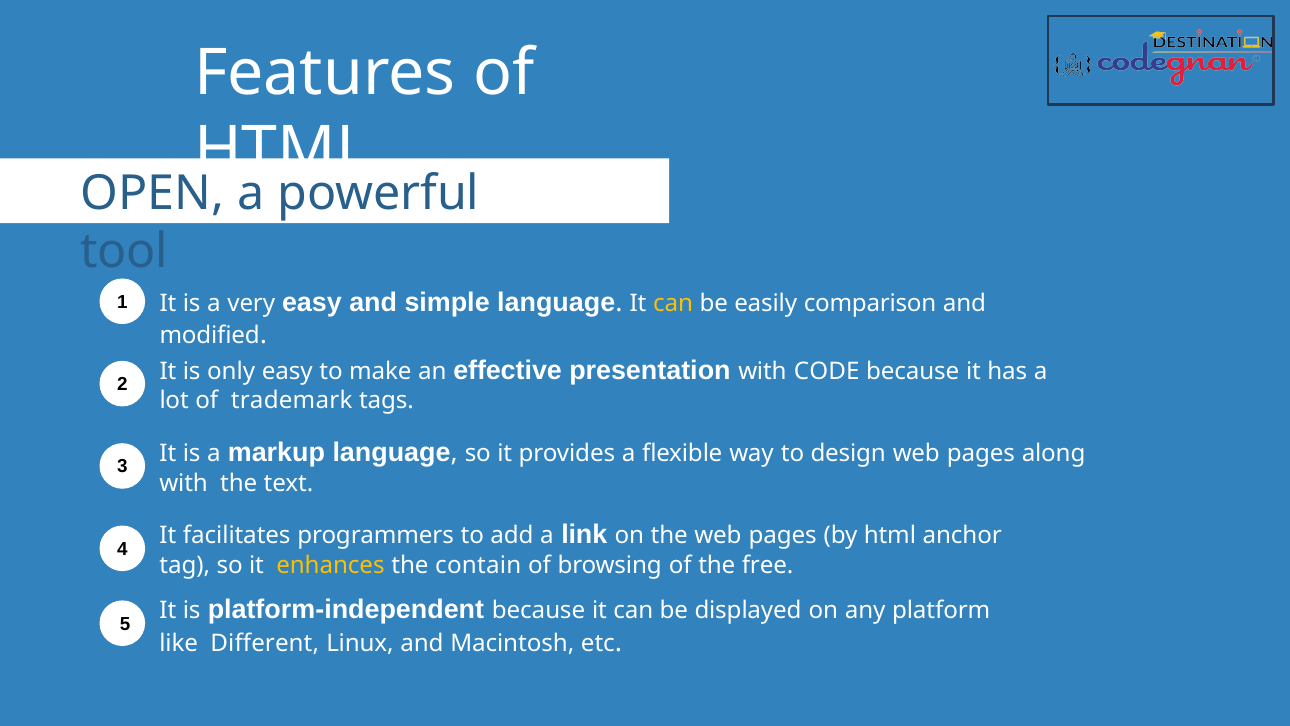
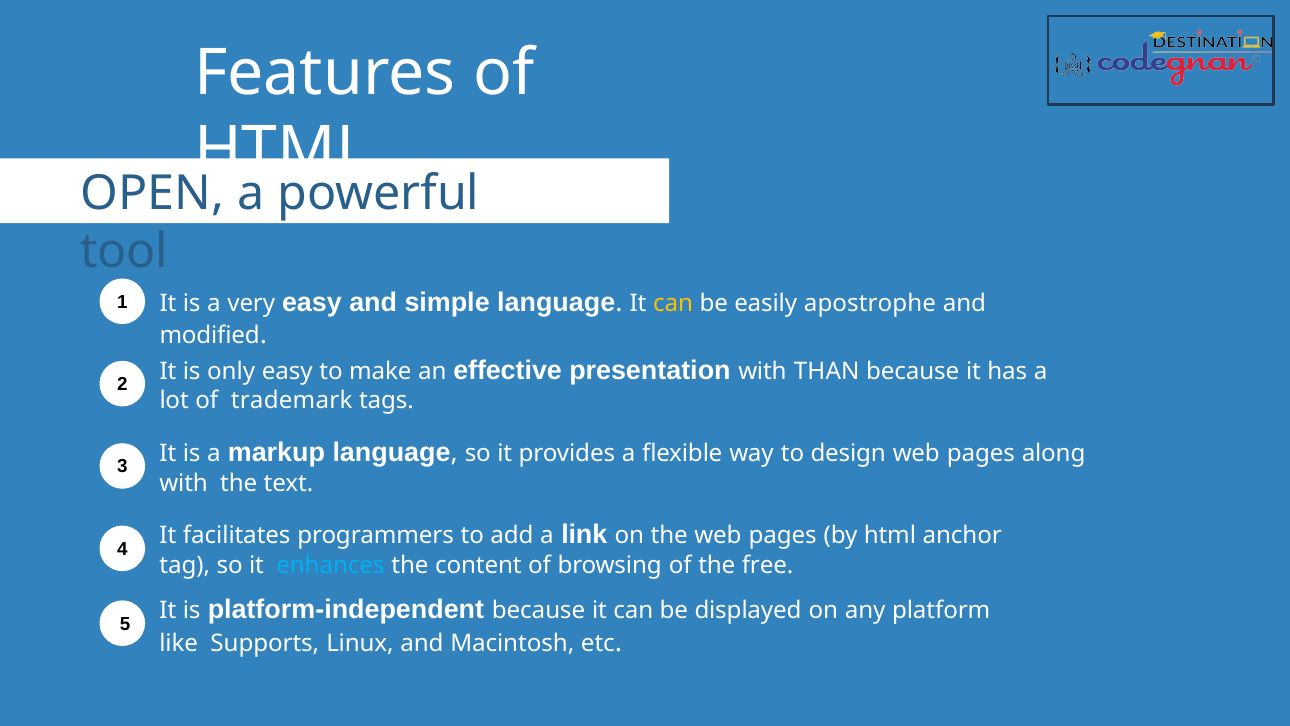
comparison: comparison -> apostrophe
CODE: CODE -> THAN
enhances colour: yellow -> light blue
contain: contain -> content
Different: Different -> Supports
